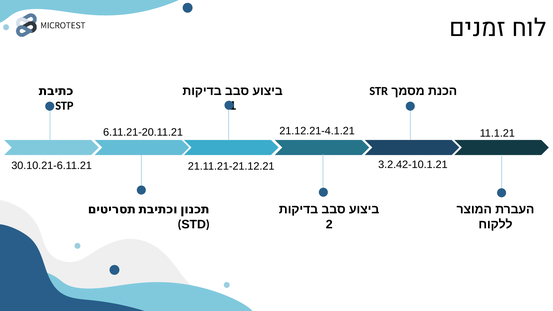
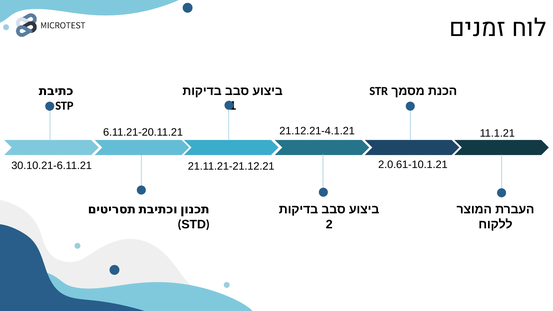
3.2.42-10.1.21: 3.2.42-10.1.21 -> 2.0.61-10.1.21
